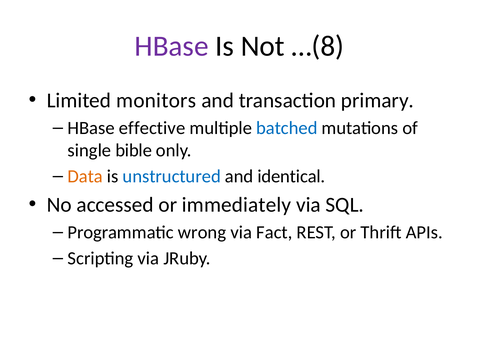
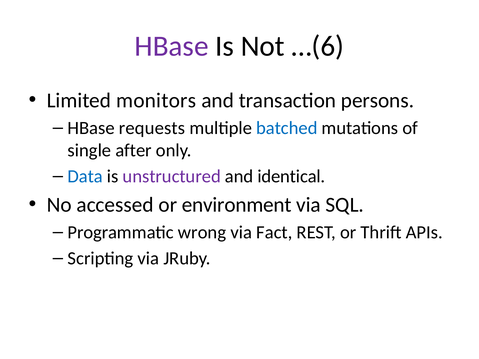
…(8: …(8 -> …(6
primary: primary -> persons
effective: effective -> requests
bible: bible -> after
Data colour: orange -> blue
unstructured colour: blue -> purple
immediately: immediately -> environment
